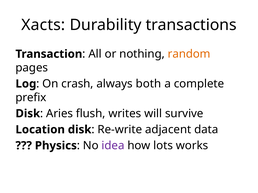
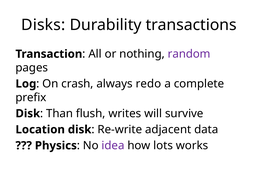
Xacts: Xacts -> Disks
random colour: orange -> purple
both: both -> redo
Aries: Aries -> Than
